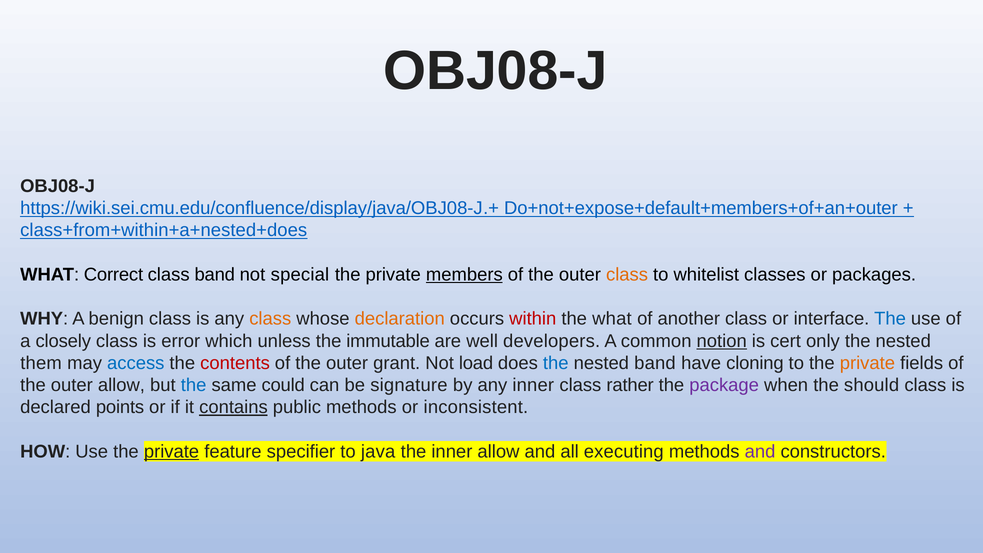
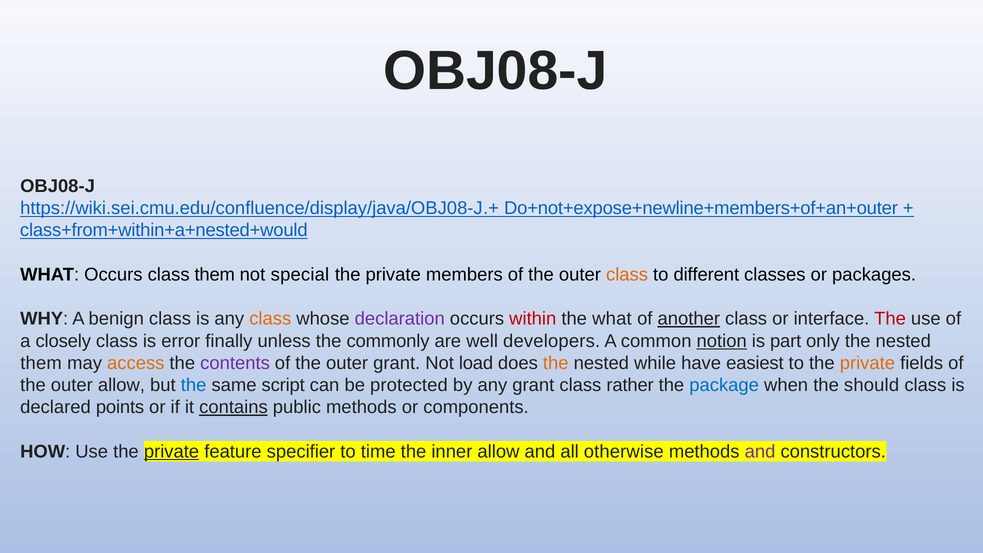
Do+not+expose+default+members+of+an+outer: Do+not+expose+default+members+of+an+outer -> Do+not+expose+newline+members+of+an+outer
class+from+within+a+nested+does: class+from+within+a+nested+does -> class+from+within+a+nested+would
WHAT Correct: Correct -> Occurs
class band: band -> them
members underline: present -> none
whitelist: whitelist -> different
declaration colour: orange -> purple
another underline: none -> present
The at (890, 319) colour: blue -> red
which: which -> finally
immutable: immutable -> commonly
cert: cert -> part
access colour: blue -> orange
contents colour: red -> purple
the at (556, 363) colour: blue -> orange
nested band: band -> while
cloning: cloning -> easiest
could: could -> script
signature: signature -> protected
any inner: inner -> grant
package colour: purple -> blue
inconsistent: inconsistent -> components
java: java -> time
executing: executing -> otherwise
